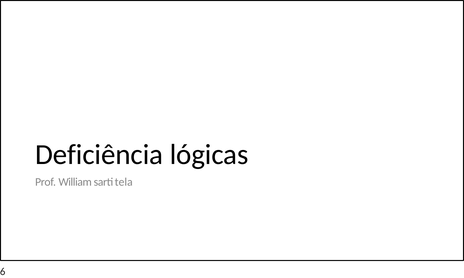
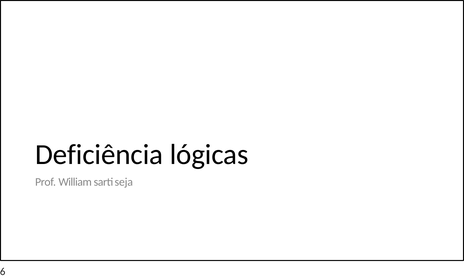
tela: tela -> seja
